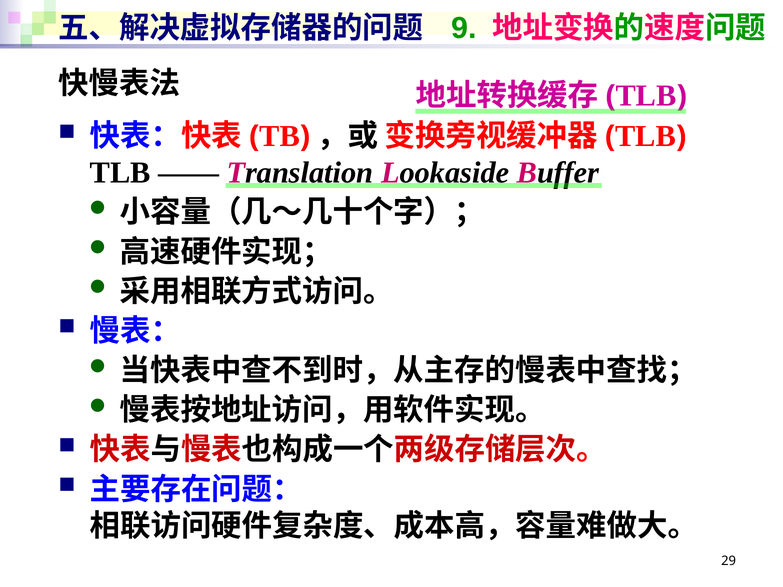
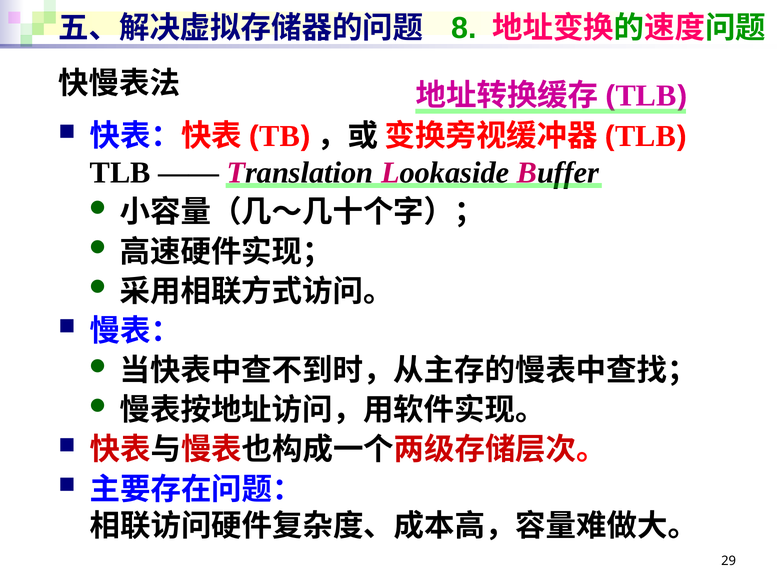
9: 9 -> 8
